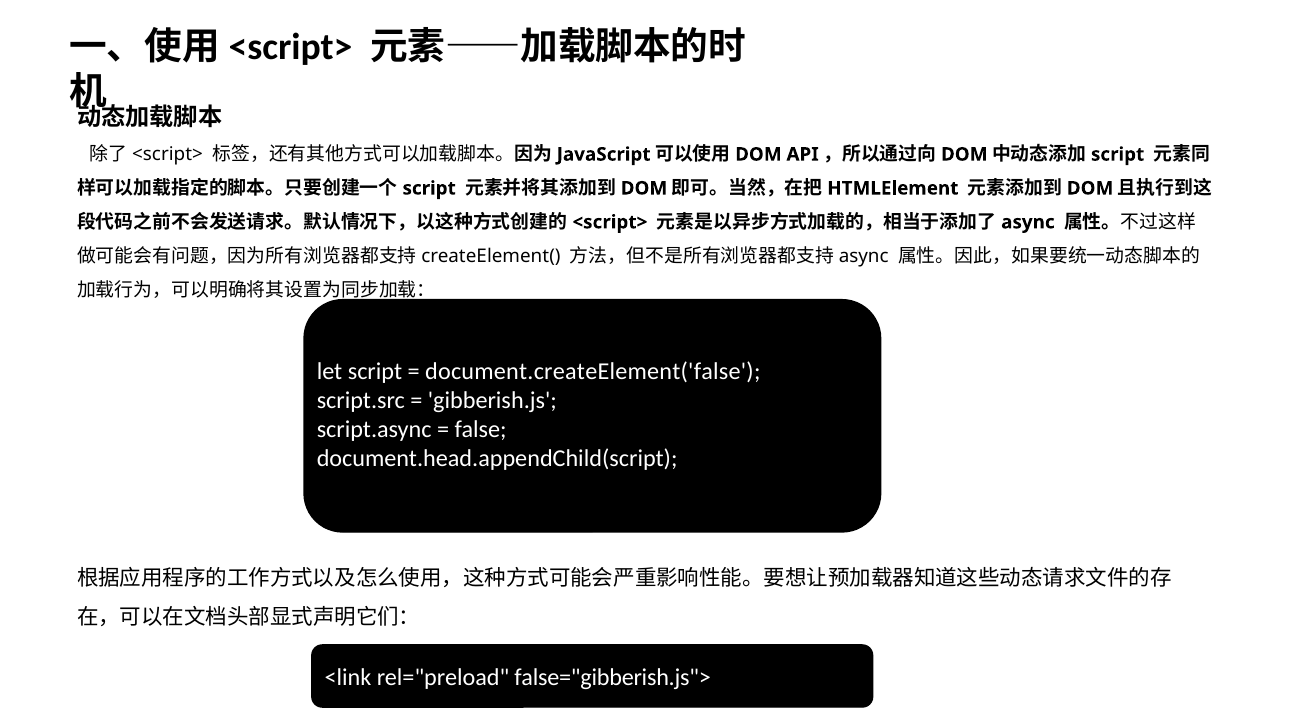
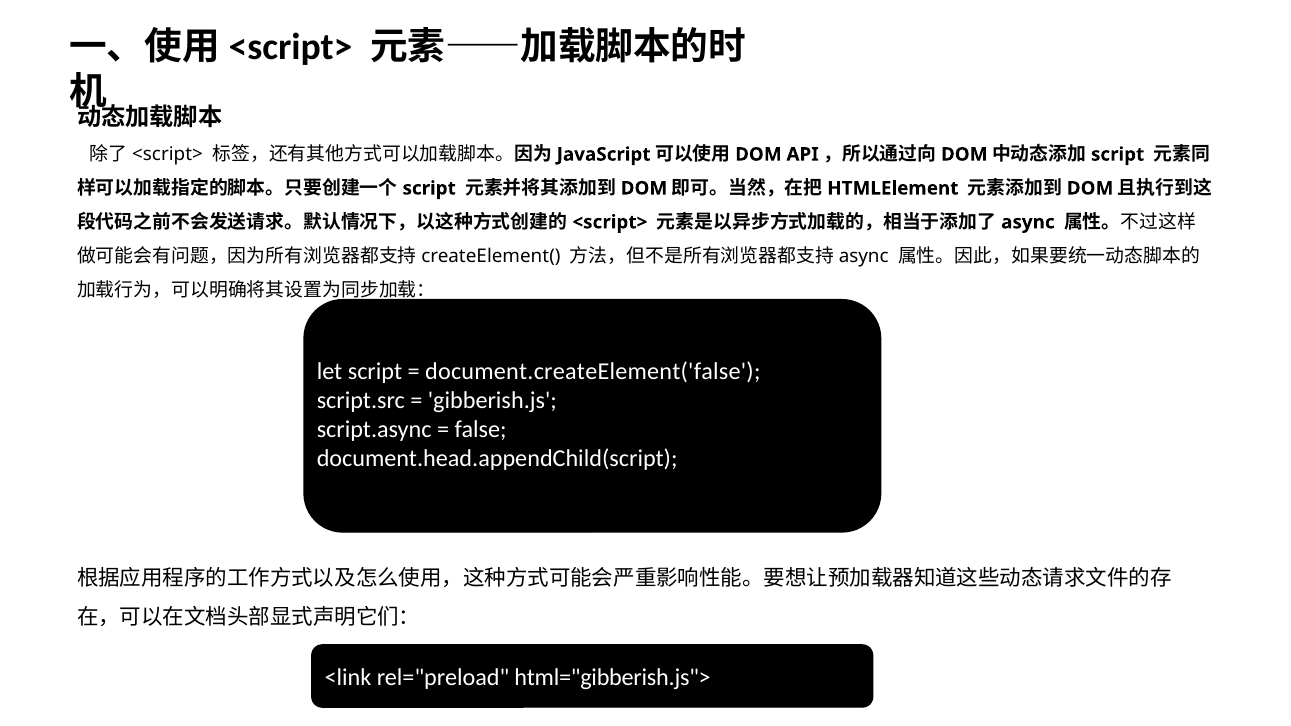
false="gibberish.js">: false="gibberish.js"> -> html="gibberish.js">
